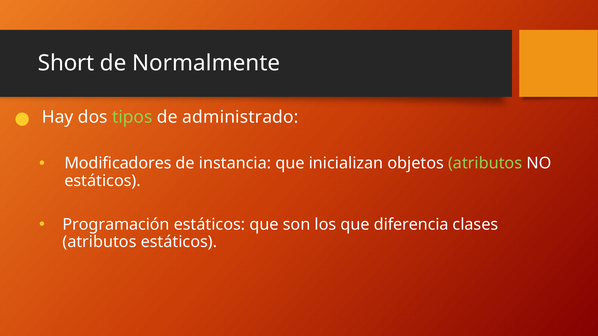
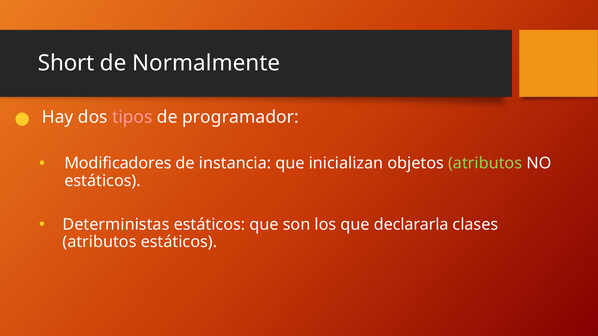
tipos colour: light green -> pink
administrado: administrado -> programador
Programación: Programación -> Deterministas
diferencia: diferencia -> declararla
